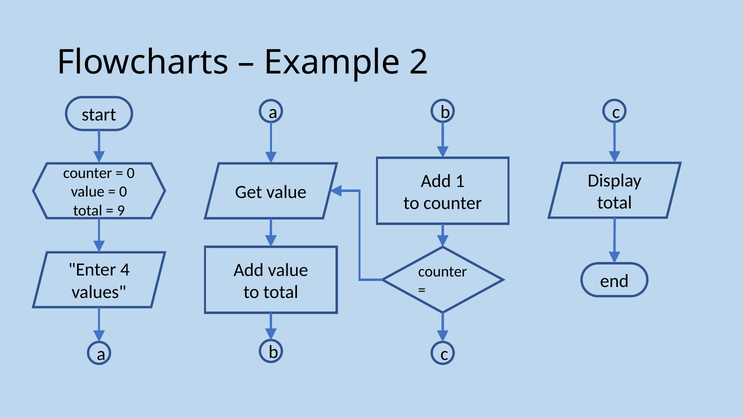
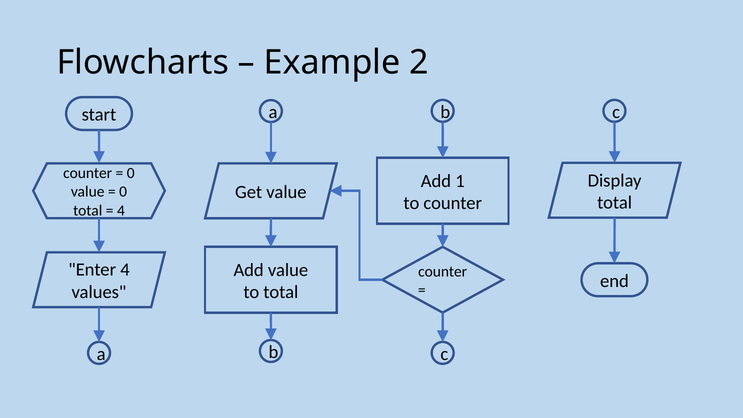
9 at (121, 210): 9 -> 4
